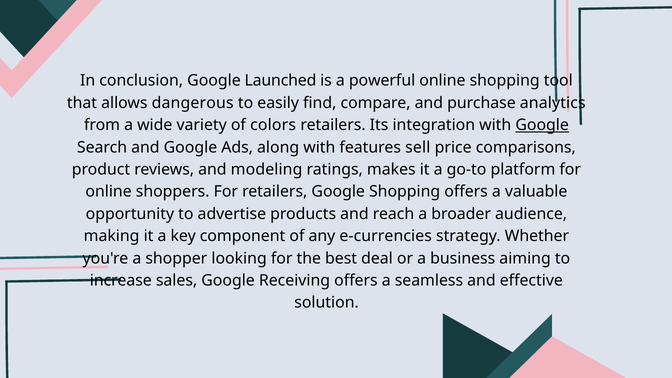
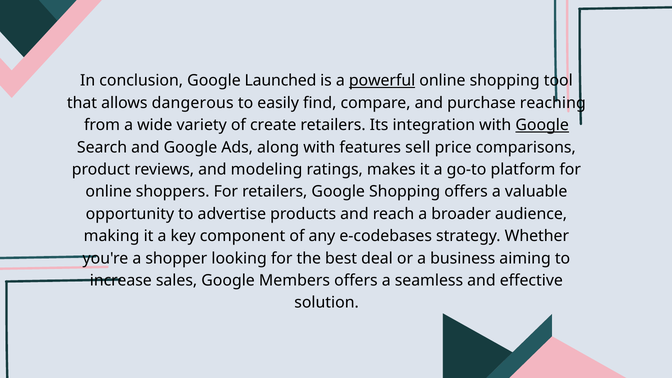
powerful underline: none -> present
analytics: analytics -> reaching
colors: colors -> create
e-currencies: e-currencies -> e-codebases
Receiving: Receiving -> Members
